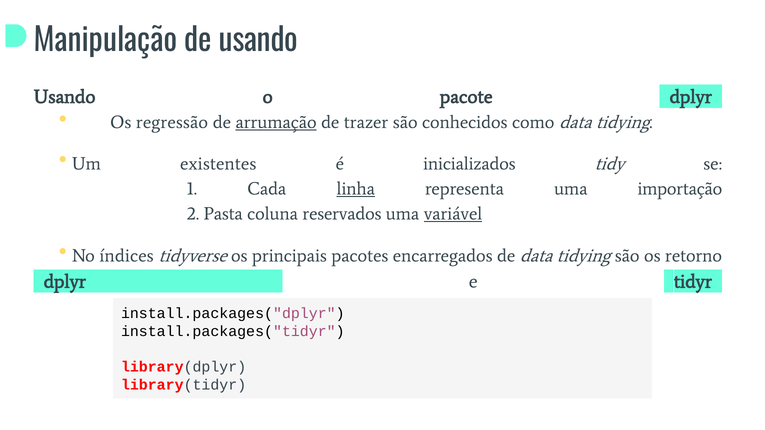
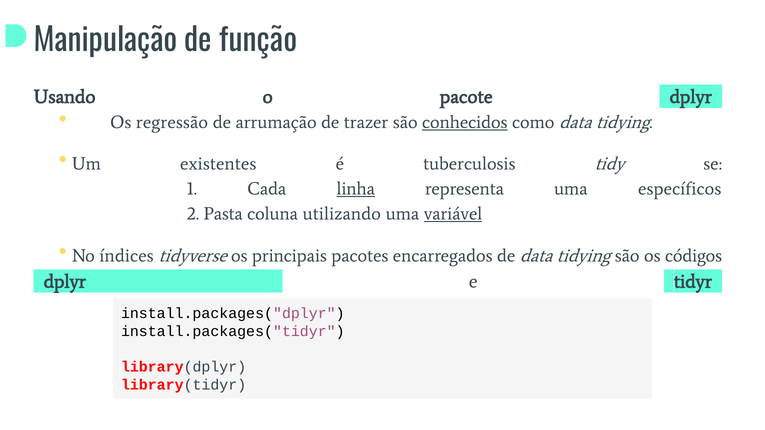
de usando: usando -> função
arrumação underline: present -> none
conhecidos underline: none -> present
inicializados: inicializados -> tuberculosis
importação: importação -> específicos
reservados: reservados -> utilizando
retorno: retorno -> códigos
